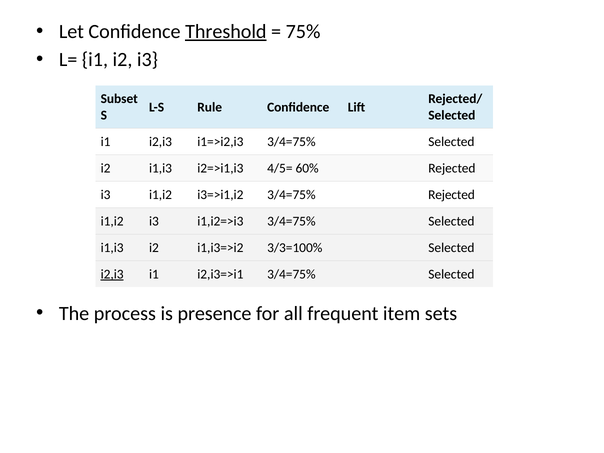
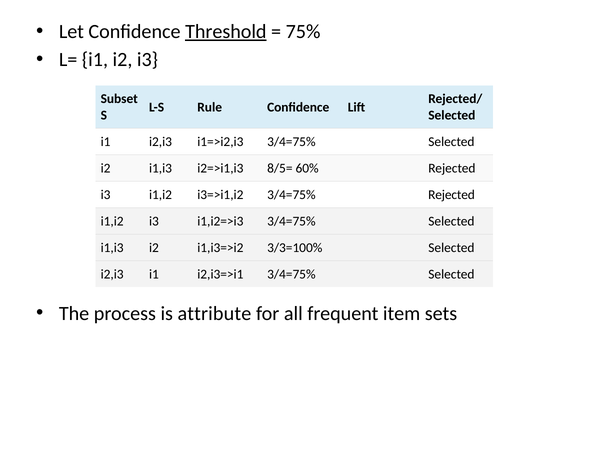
4/5=: 4/5= -> 8/5=
i2,i3 at (112, 274) underline: present -> none
presence: presence -> attribute
